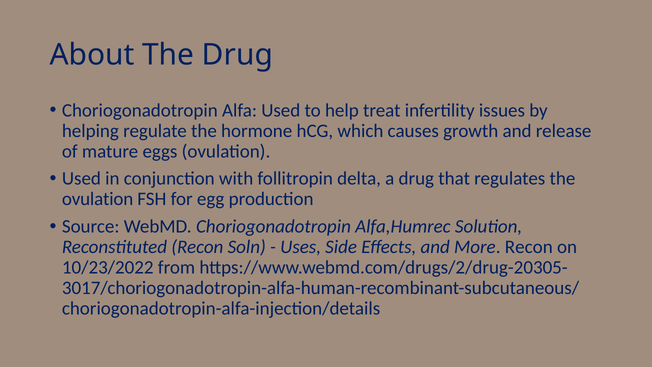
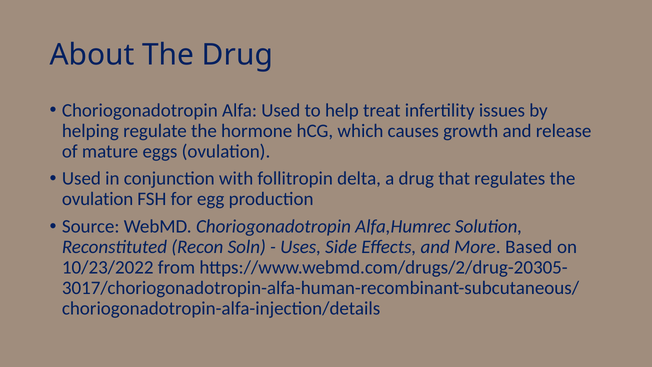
More Recon: Recon -> Based
